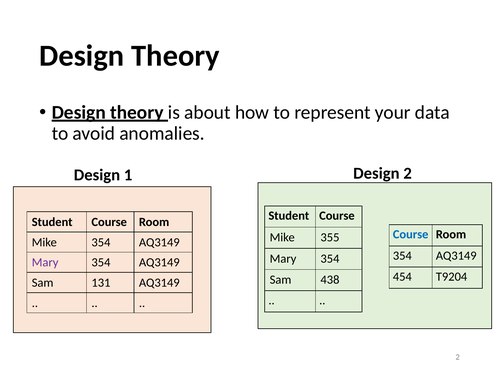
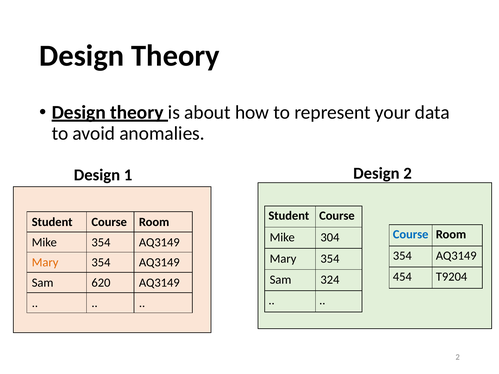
355: 355 -> 304
Mary at (45, 263) colour: purple -> orange
438: 438 -> 324
131: 131 -> 620
